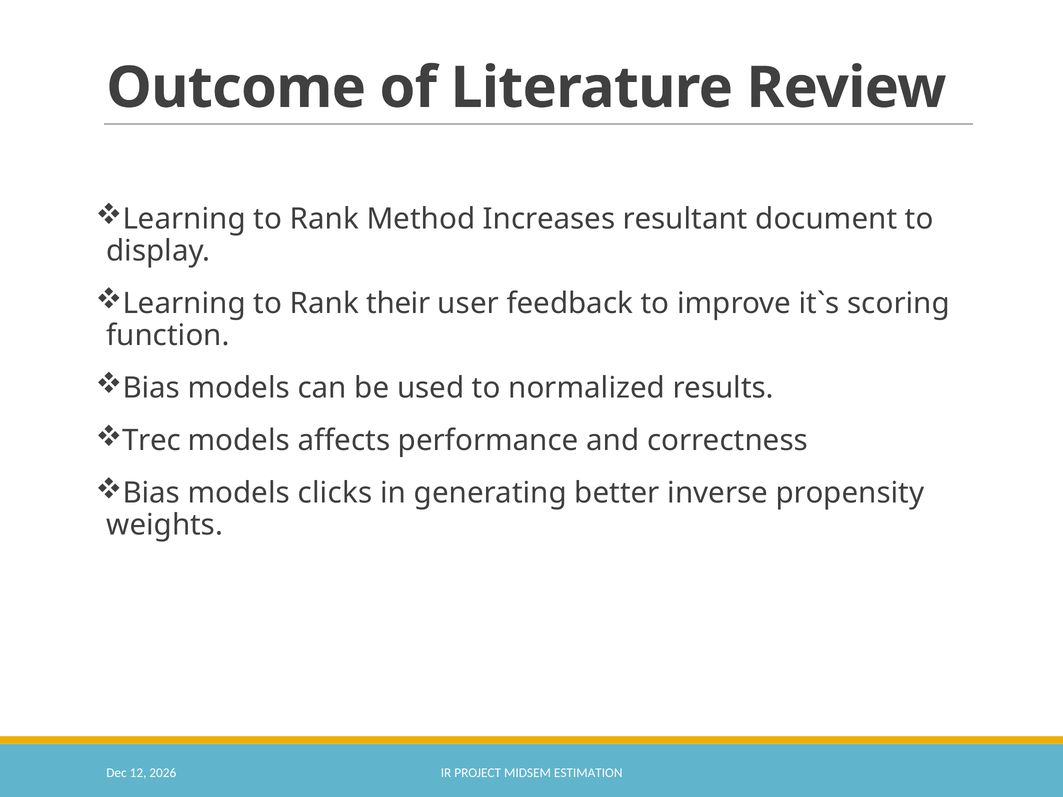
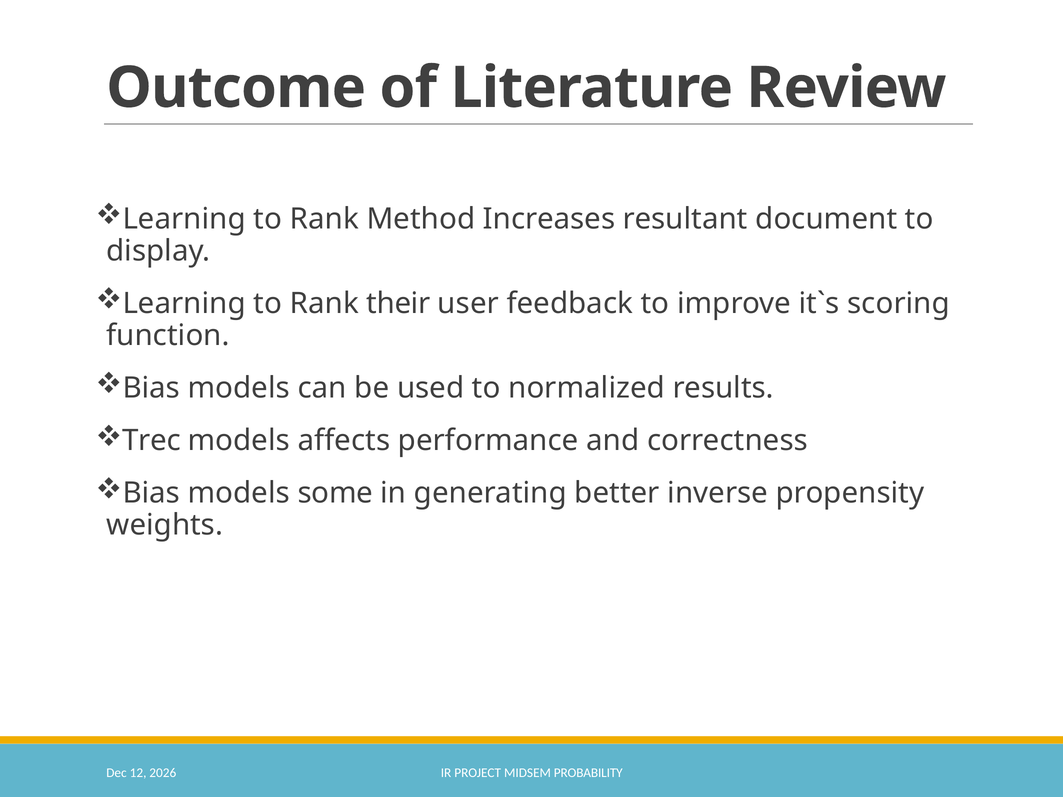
clicks: clicks -> some
ESTIMATION: ESTIMATION -> PROBABILITY
